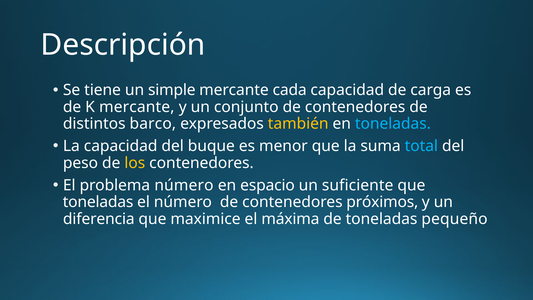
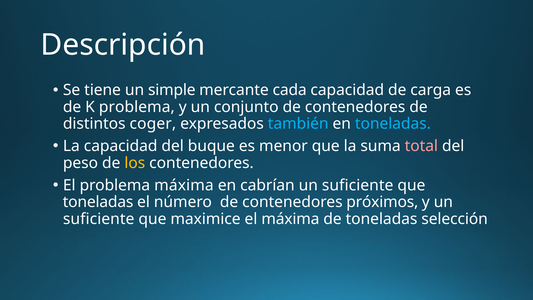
K mercante: mercante -> problema
barco: barco -> coger
también colour: yellow -> light blue
total colour: light blue -> pink
problema número: número -> máxima
espacio: espacio -> cabrían
diferencia at (99, 219): diferencia -> suficiente
pequeño: pequeño -> selección
